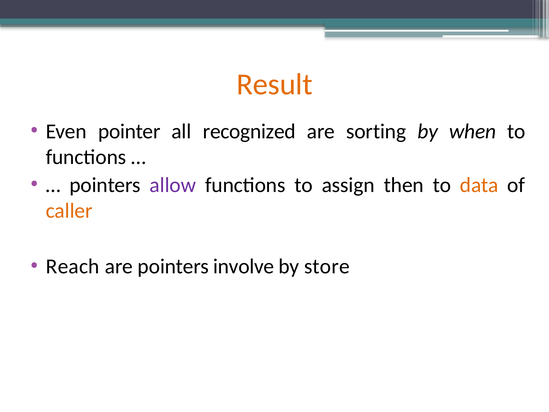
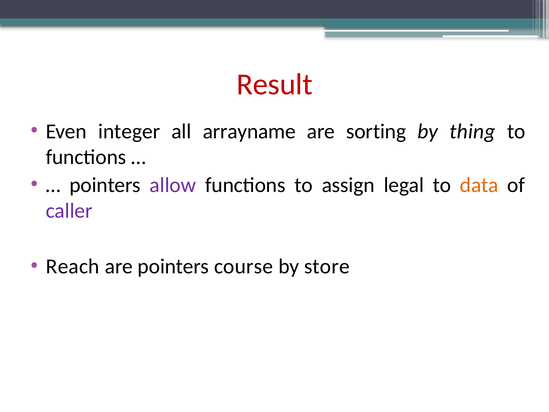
Result colour: orange -> red
pointer: pointer -> integer
recognized: recognized -> arrayname
when: when -> thing
then: then -> legal
caller colour: orange -> purple
involve: involve -> course
